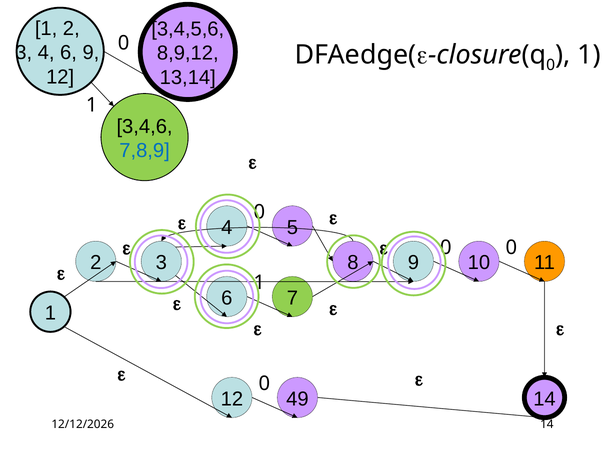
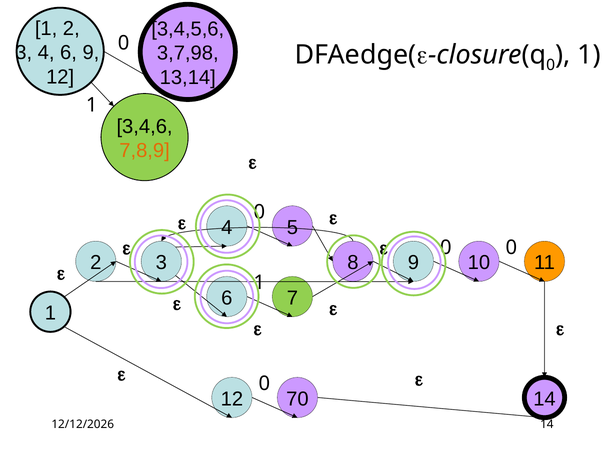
8,9,12: 8,9,12 -> 3,7,98
7,8,9 colour: blue -> orange
49: 49 -> 70
